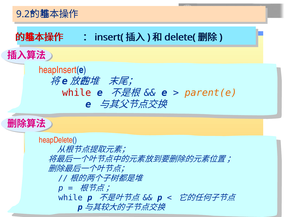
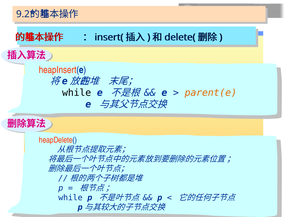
while at (77, 93) colour: red -> black
